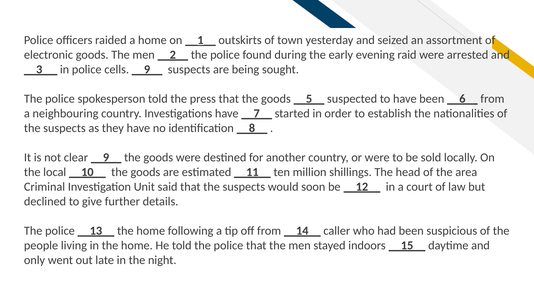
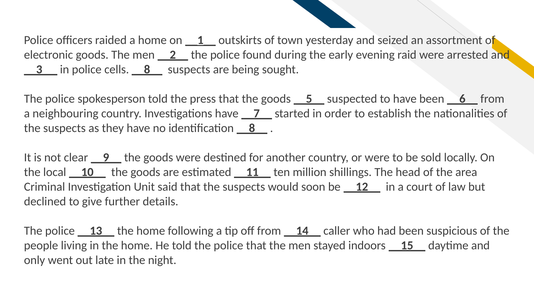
cells __9__: __9__ -> __8__
